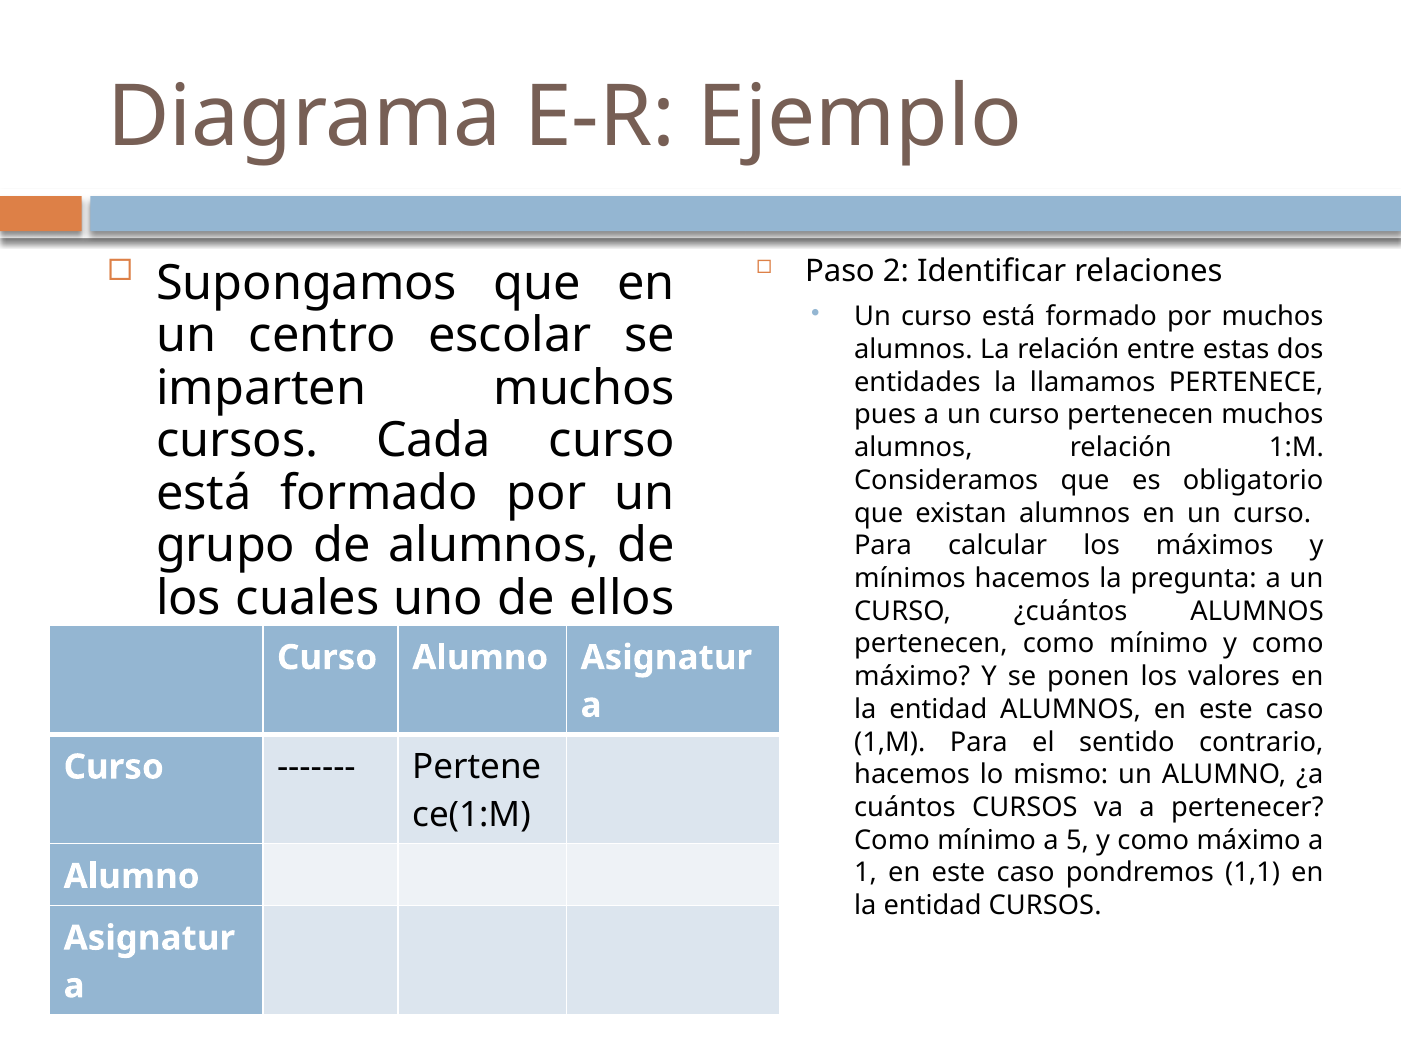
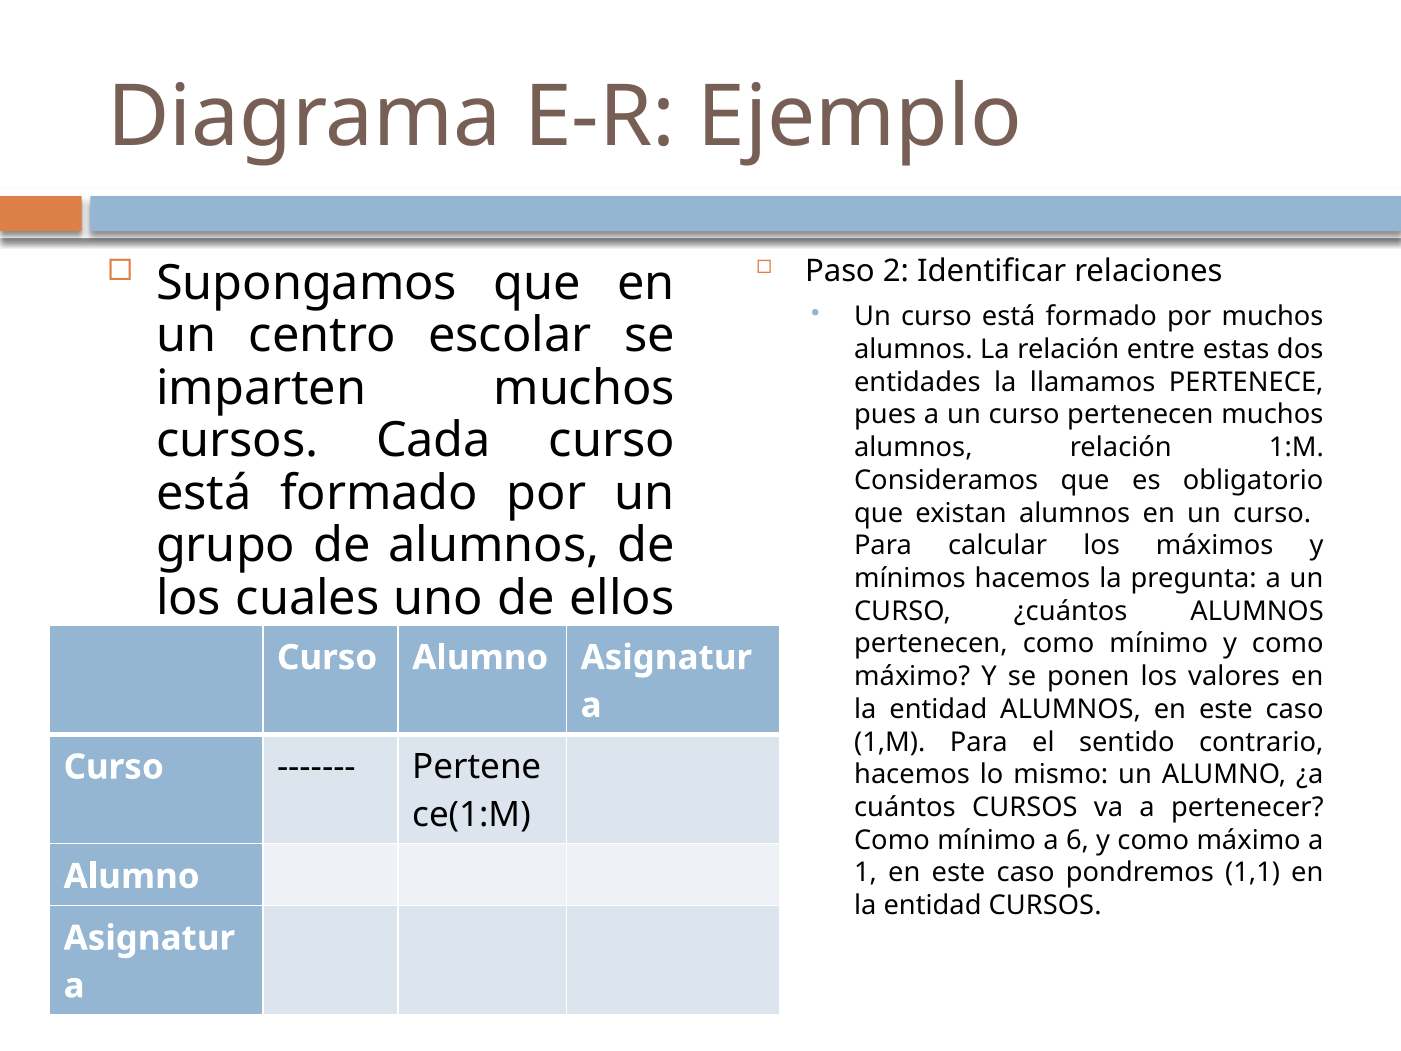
5: 5 -> 6
